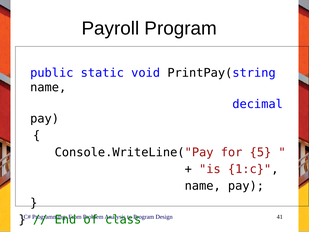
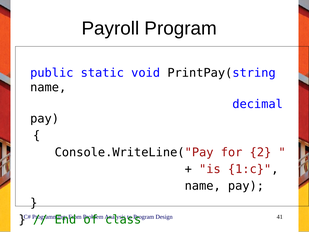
5: 5 -> 2
